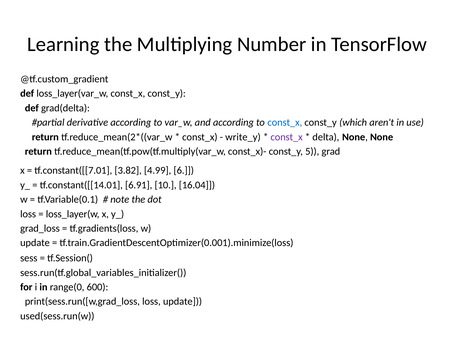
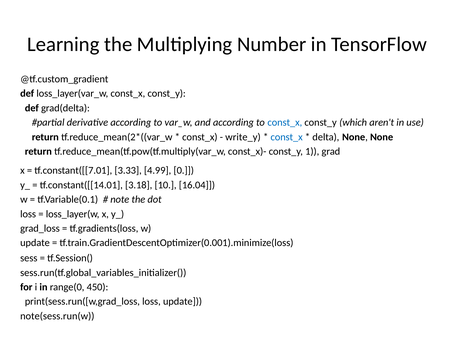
const_x at (287, 137) colour: purple -> blue
5: 5 -> 1
3.82: 3.82 -> 3.33
6: 6 -> 0
6.91: 6.91 -> 3.18
600: 600 -> 450
used(sess.run(w: used(sess.run(w -> note(sess.run(w
